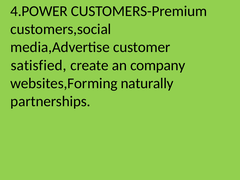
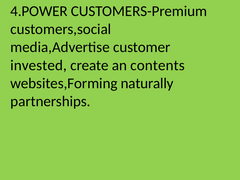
satisfied: satisfied -> invested
company: company -> contents
